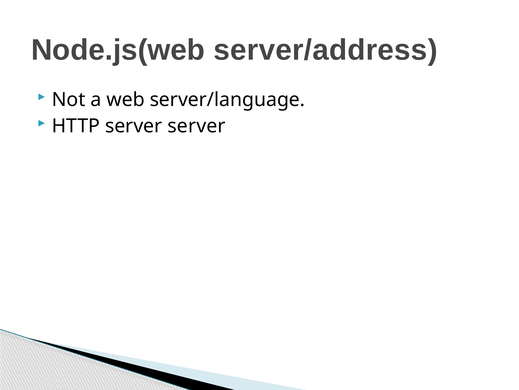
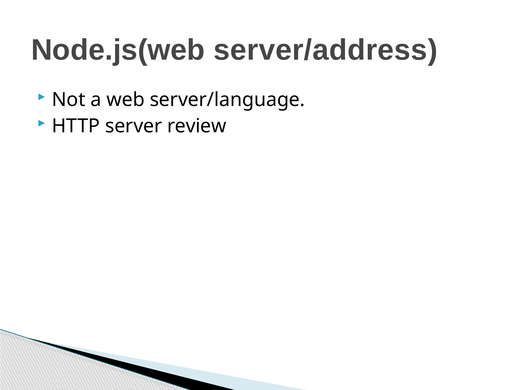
server server: server -> review
